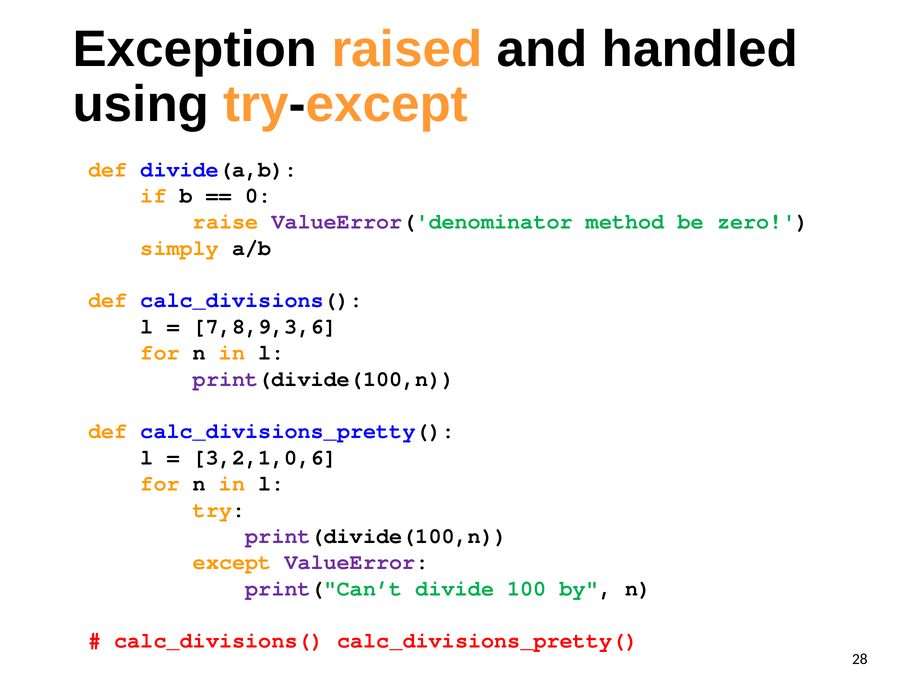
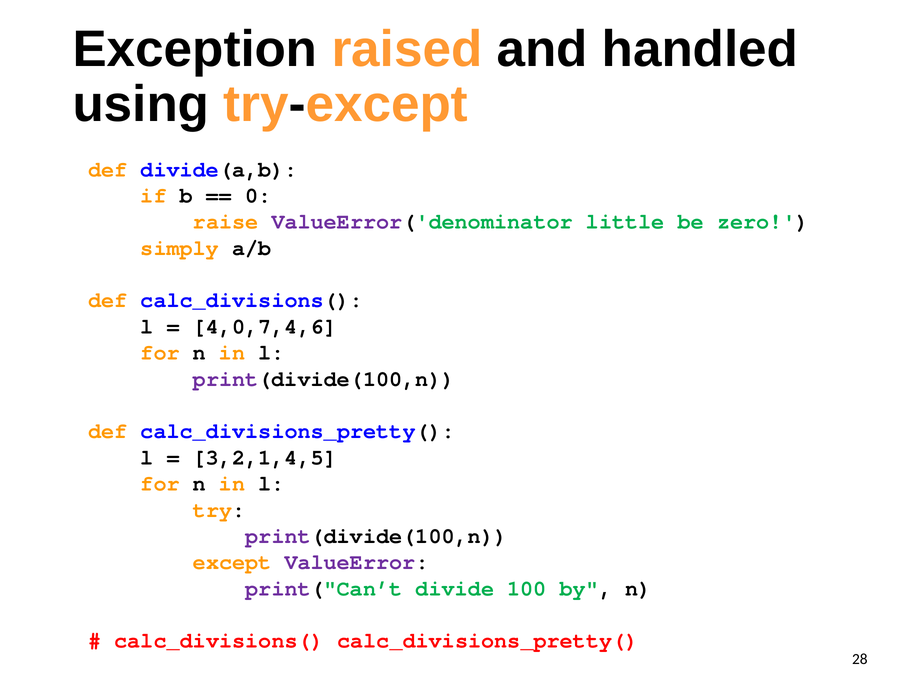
method: method -> little
7,8,9,3,6: 7,8,9,3,6 -> 4,0,7,4,6
3,2,1,0,6: 3,2,1,0,6 -> 3,2,1,4,5
